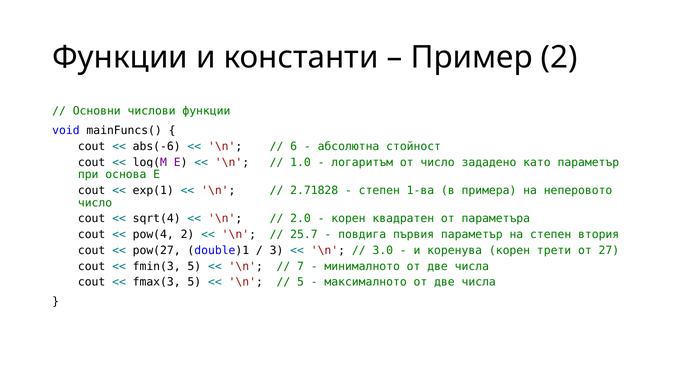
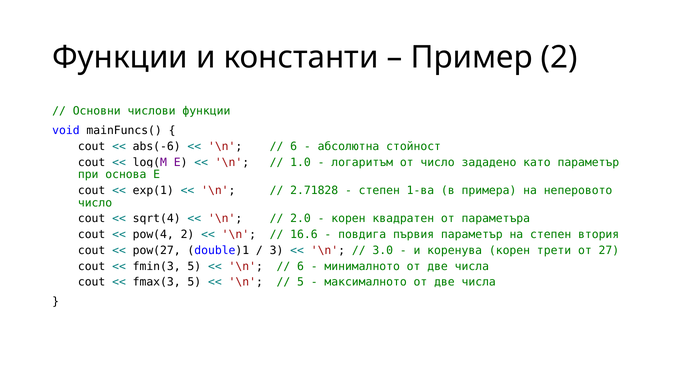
25.7: 25.7 -> 16.6
7 at (301, 266): 7 -> 6
